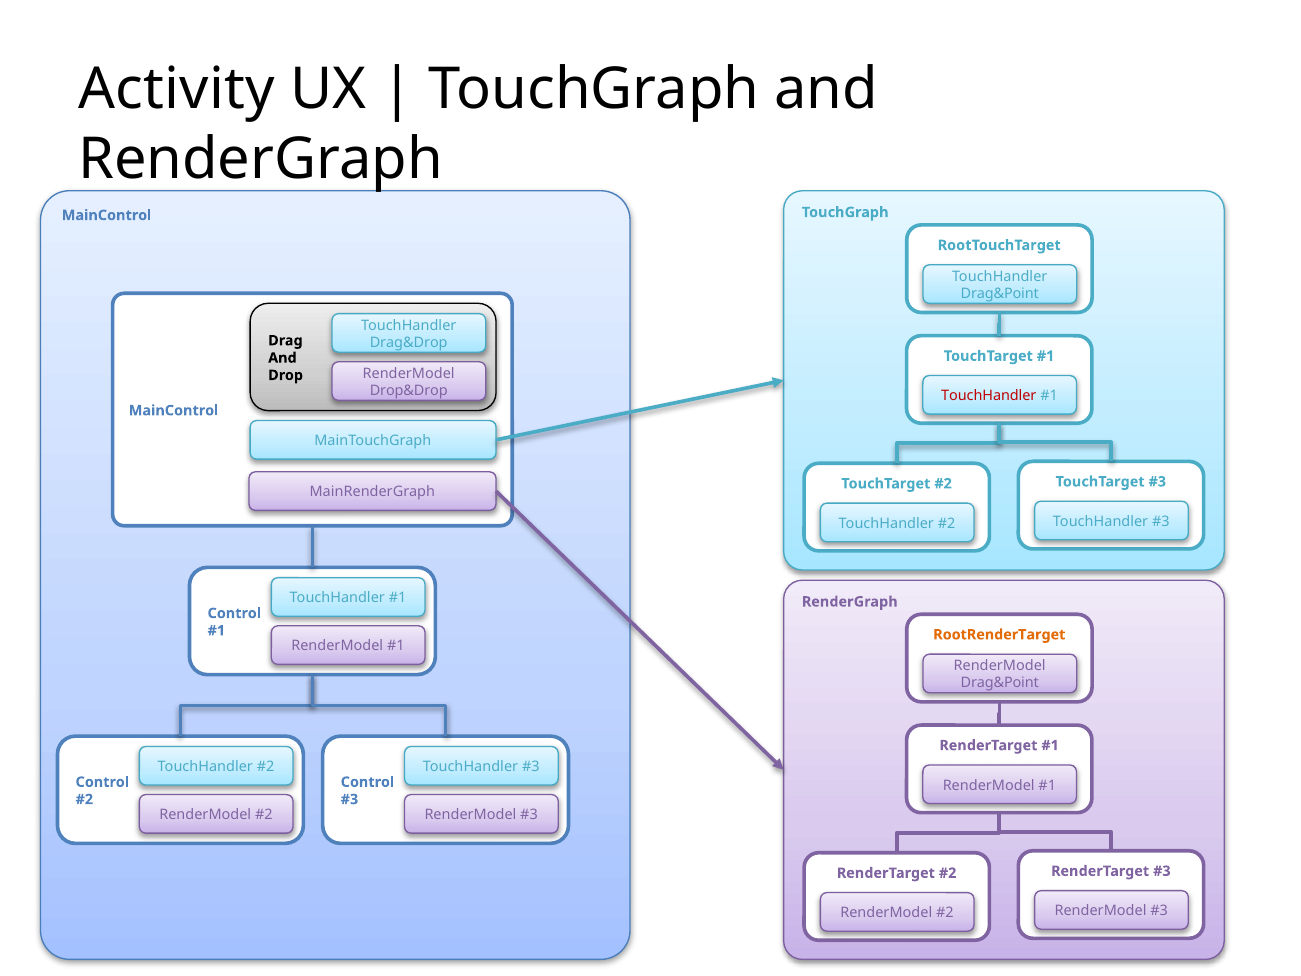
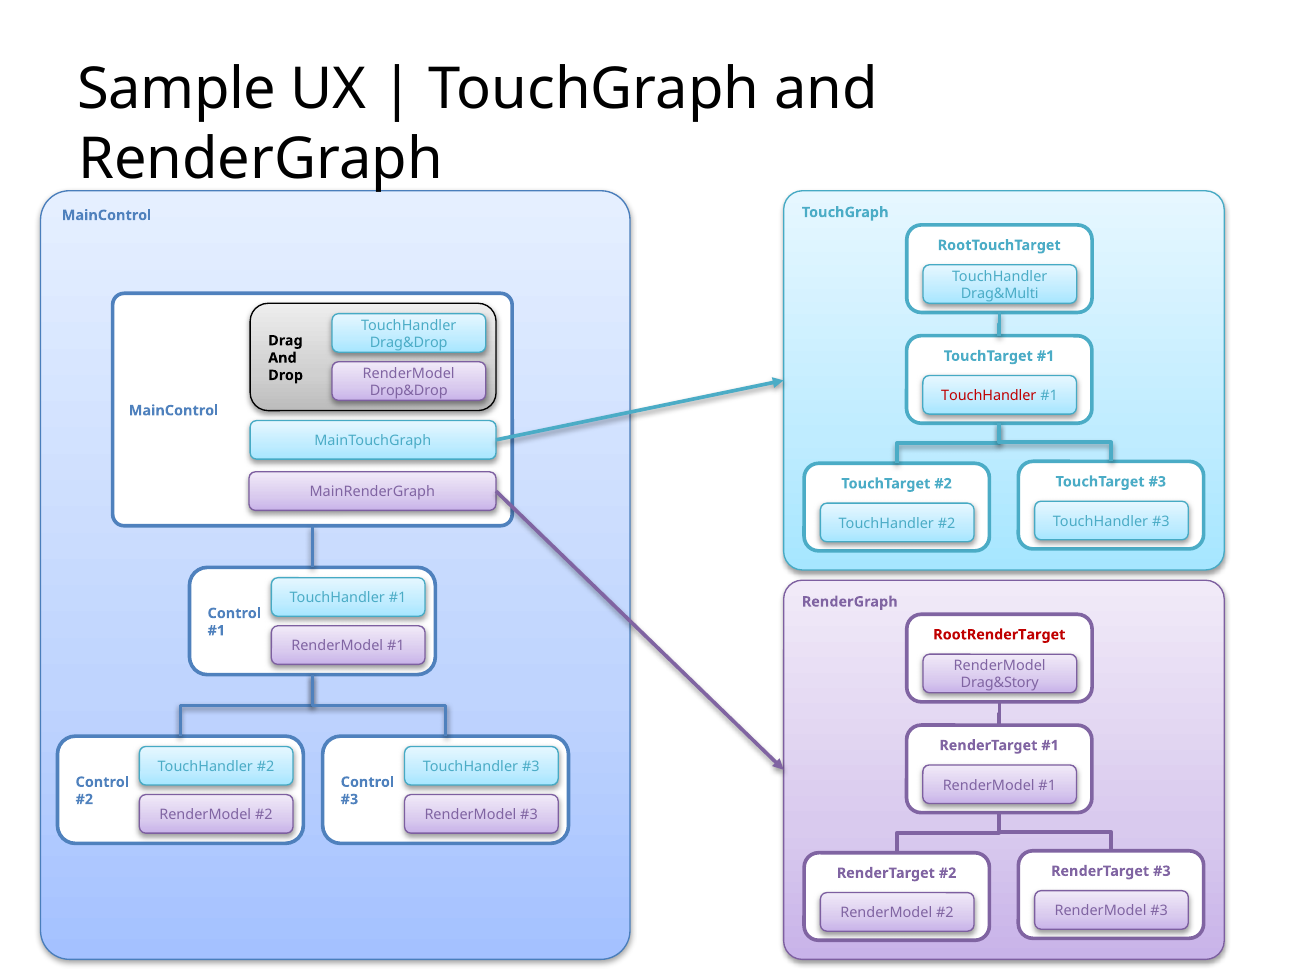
Activity: Activity -> Sample
Drag&Point at (1000, 294): Drag&Point -> Drag&Multi
RootRenderTarget colour: orange -> red
Drag&Point at (1000, 683): Drag&Point -> Drag&Story
